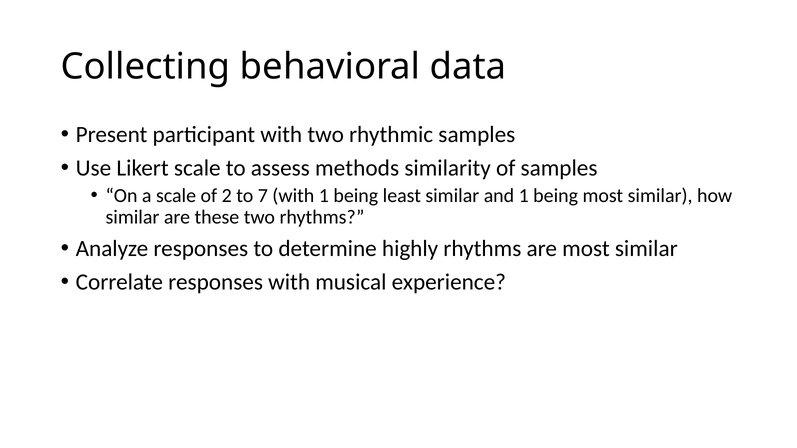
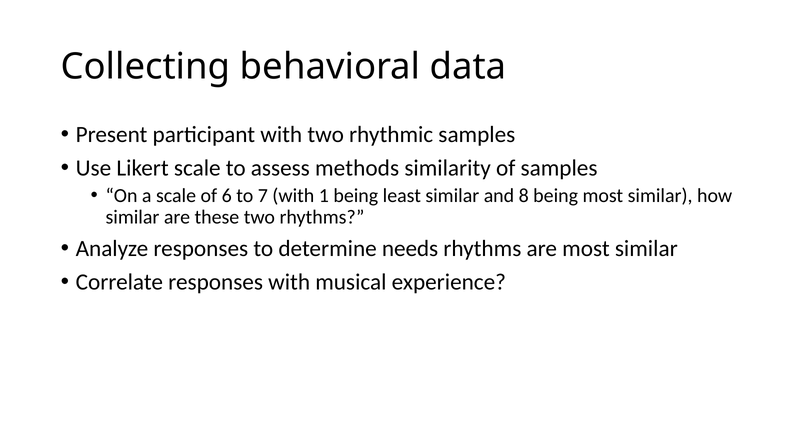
2: 2 -> 6
and 1: 1 -> 8
highly: highly -> needs
